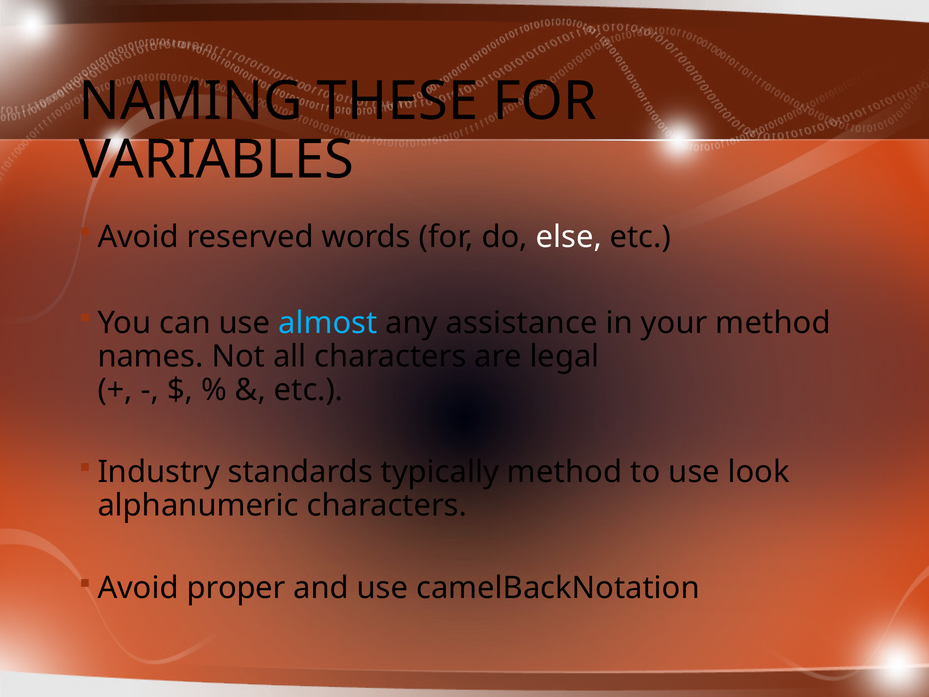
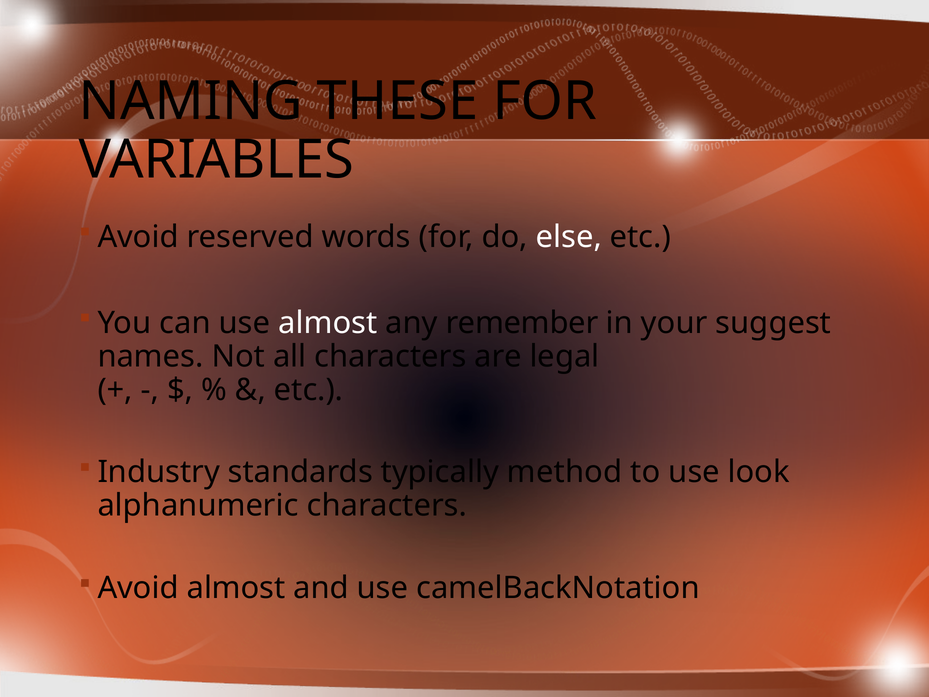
almost at (328, 323) colour: light blue -> white
assistance: assistance -> remember
your method: method -> suggest
Avoid proper: proper -> almost
